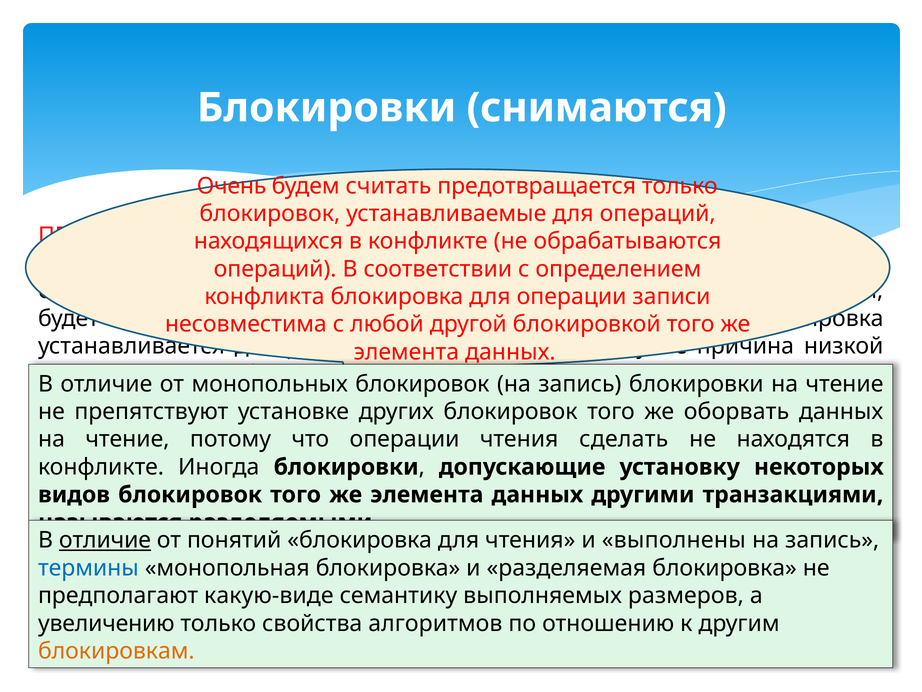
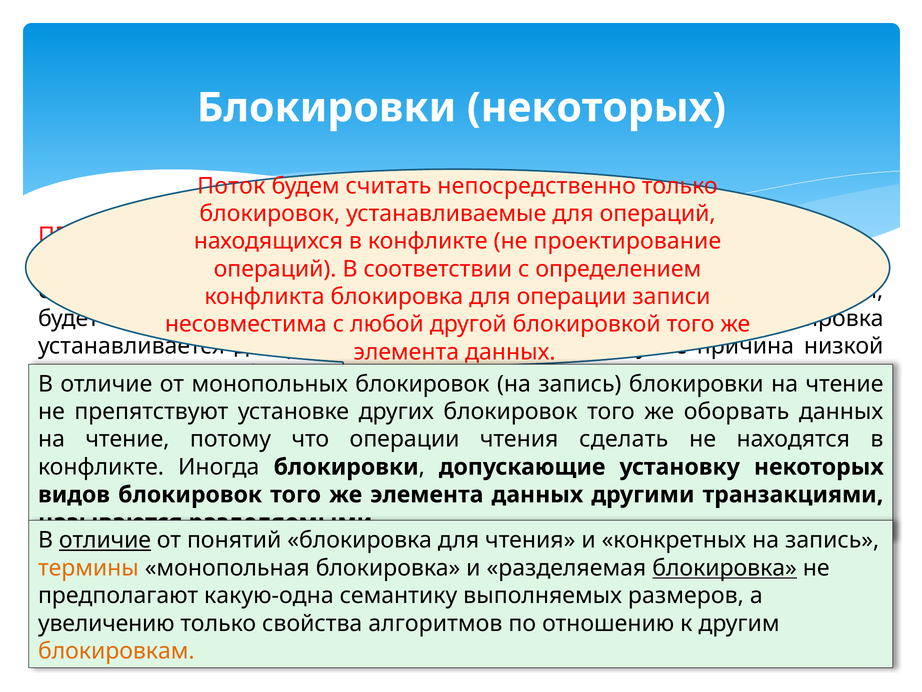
Блокировки снимаются: снимаются -> некоторых
Очень: Очень -> Поток
предотвращается: предотвращается -> непосредственно
обрабатываются: обрабатываются -> проектирование
выполнены: выполнены -> конкретных
термины colour: blue -> orange
блокировка at (725, 568) underline: none -> present
какую-виде: какую-виде -> какую-одна
